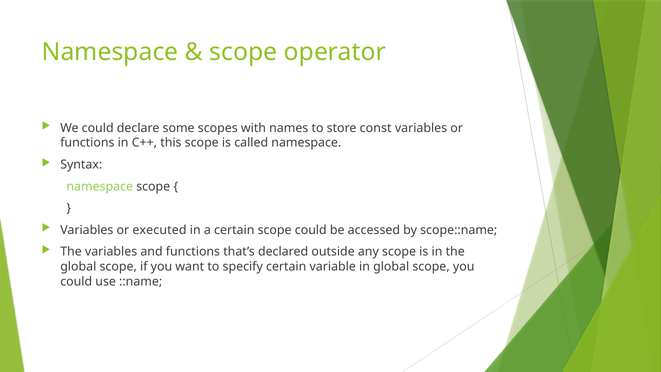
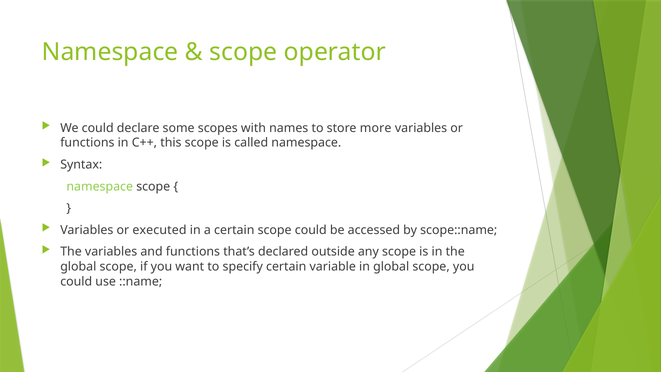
const: const -> more
